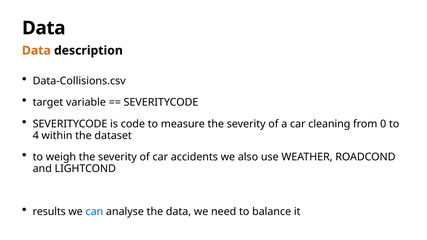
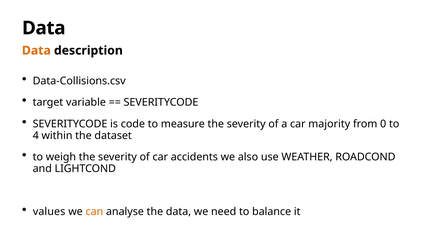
cleaning: cleaning -> majority
results: results -> values
can colour: blue -> orange
